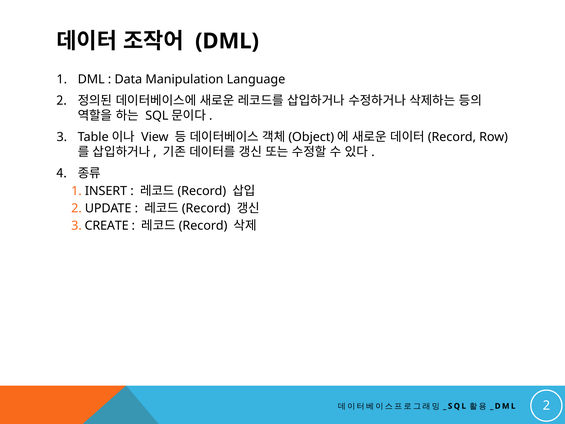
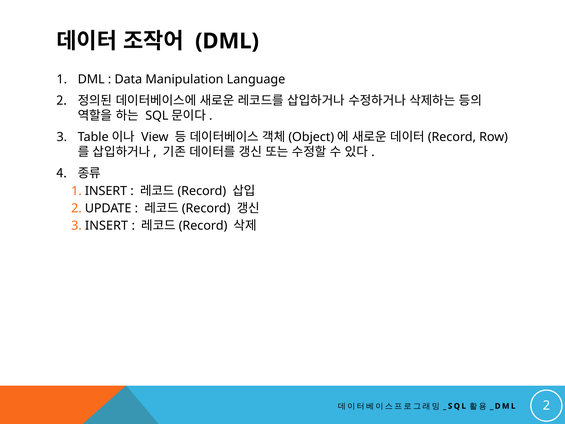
CREATE at (107, 226): CREATE -> INSERT
